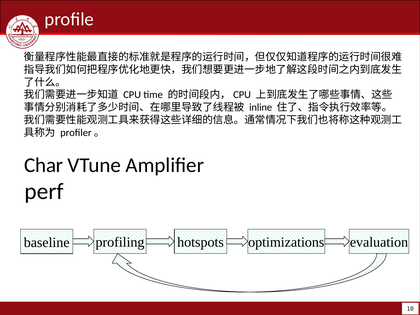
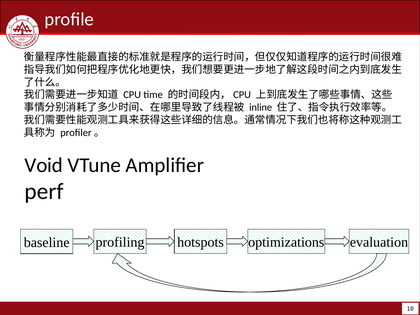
Char: Char -> Void
